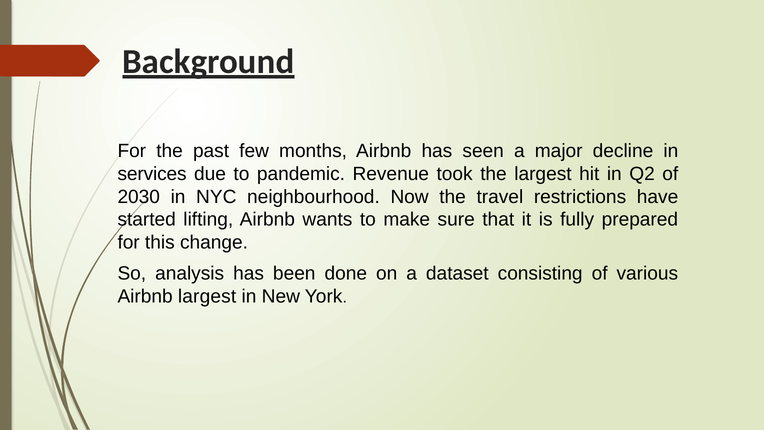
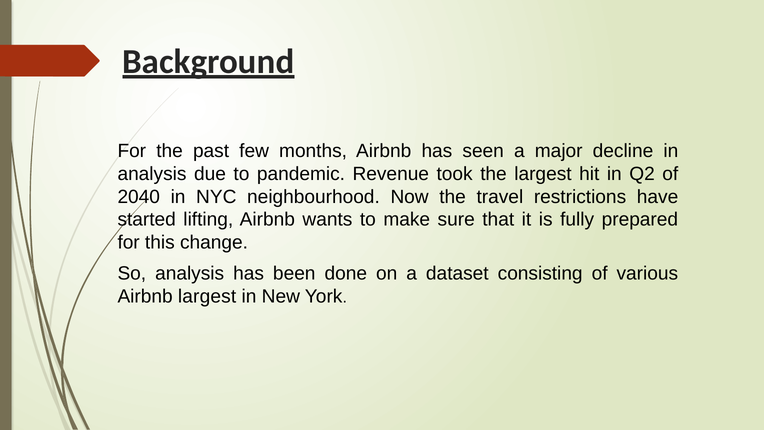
services at (152, 174): services -> analysis
2030: 2030 -> 2040
